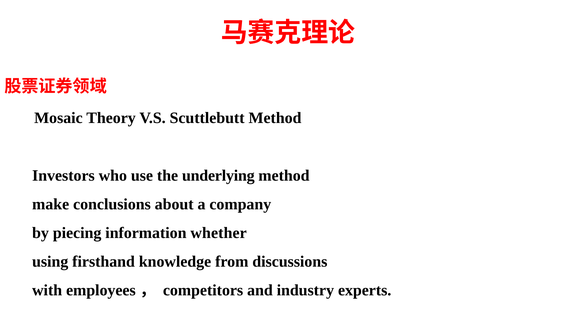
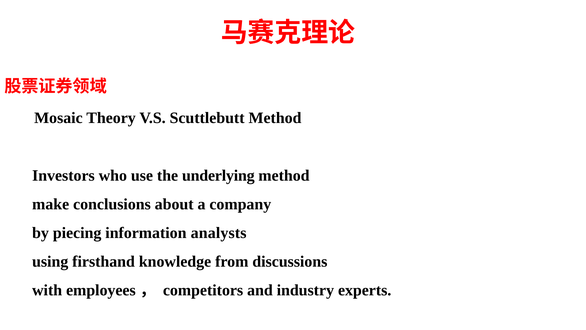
whether: whether -> analysts
